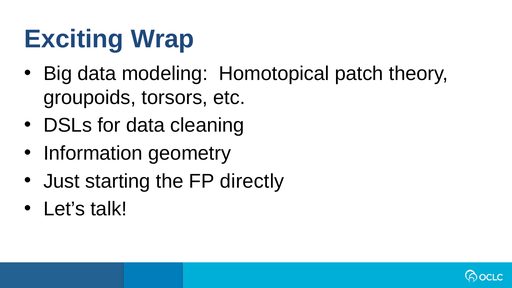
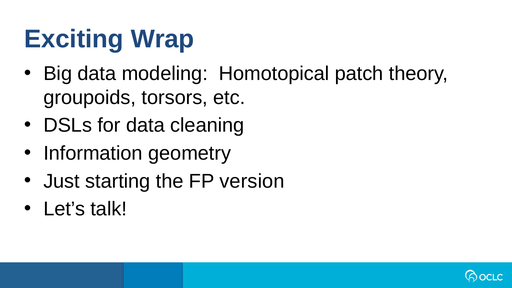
directly: directly -> version
